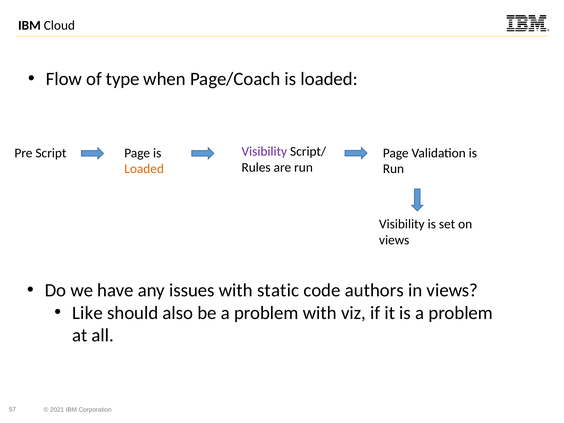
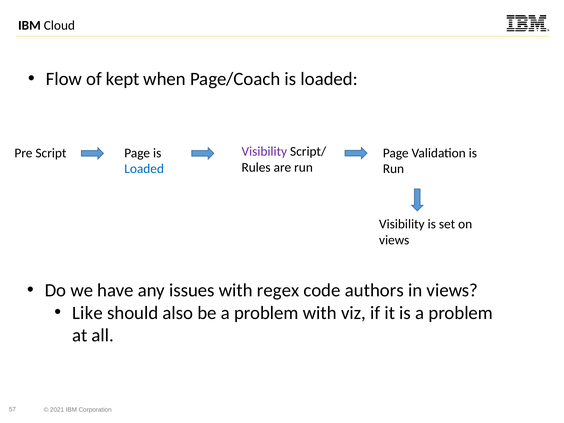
type: type -> kept
Loaded at (144, 169) colour: orange -> blue
static: static -> regex
